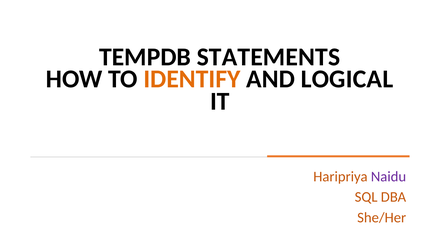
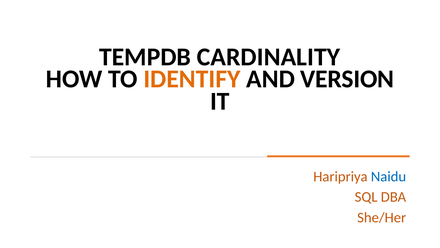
STATEMENTS: STATEMENTS -> CARDINALITY
LOGICAL: LOGICAL -> VERSION
Naidu colour: purple -> blue
